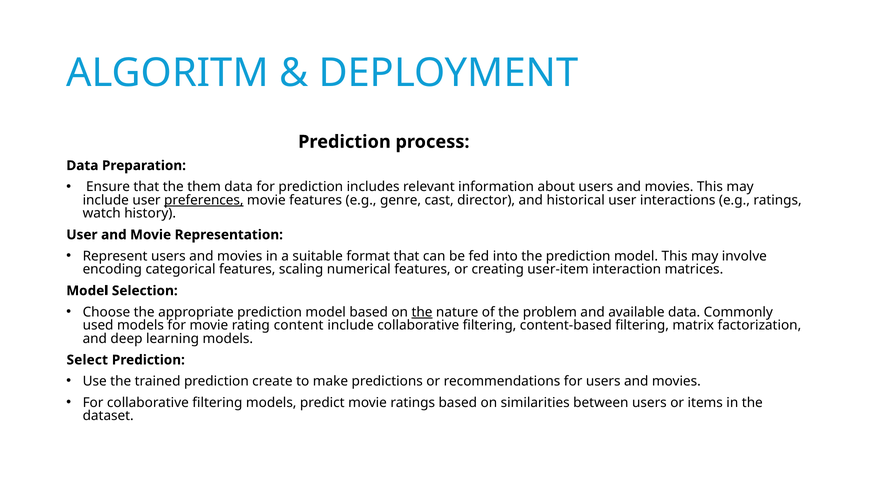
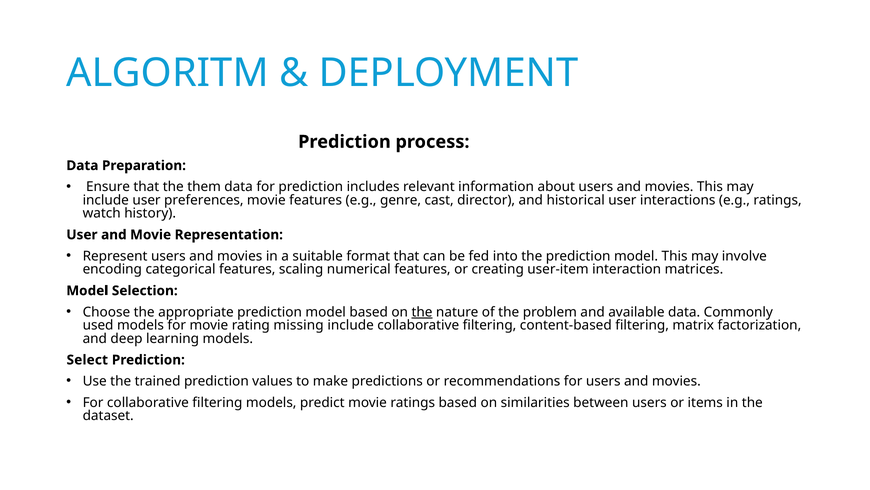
preferences underline: present -> none
content: content -> missing
create: create -> values
